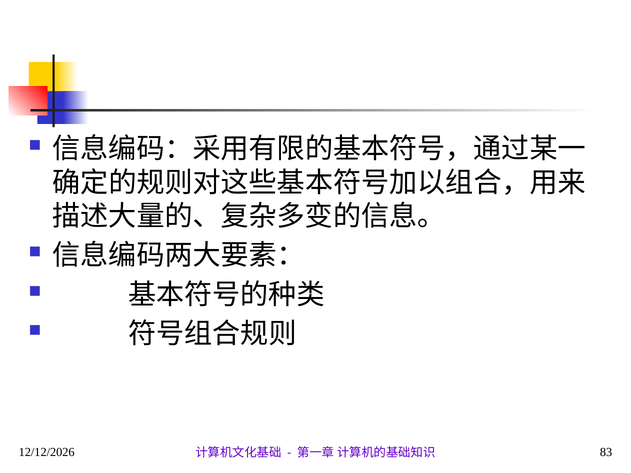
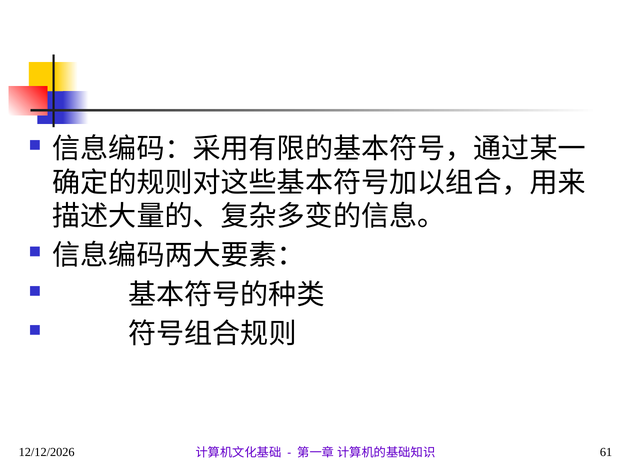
83: 83 -> 61
